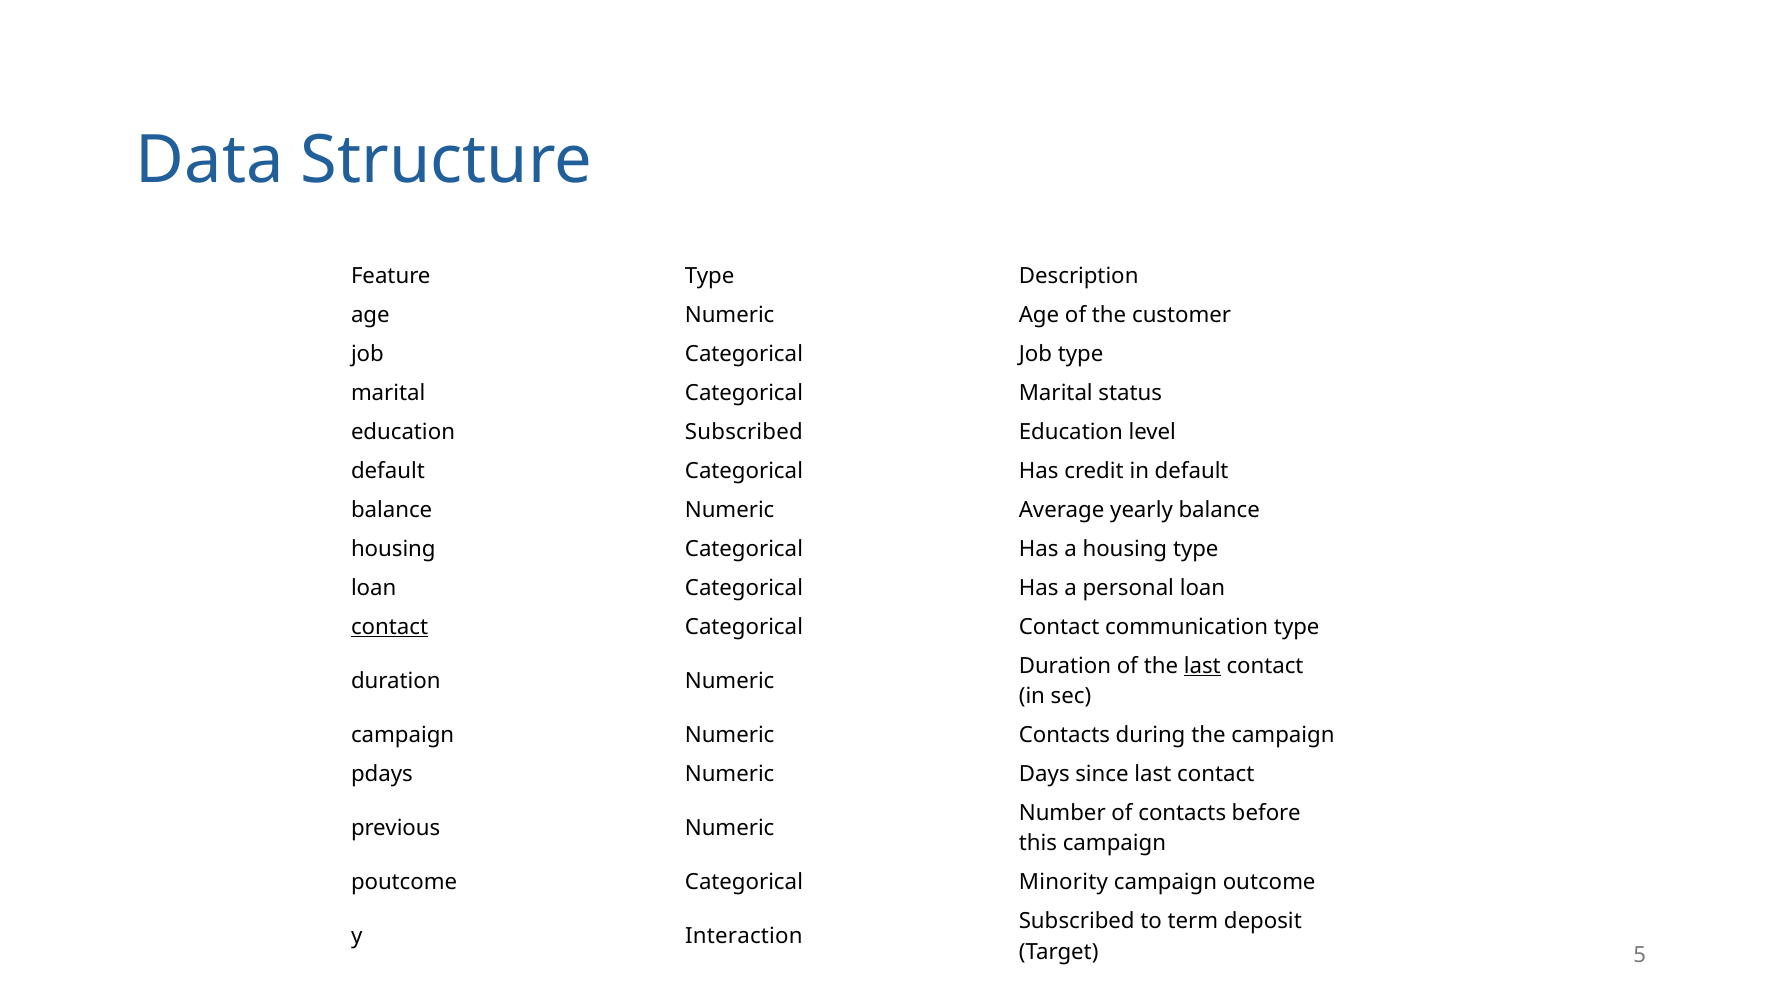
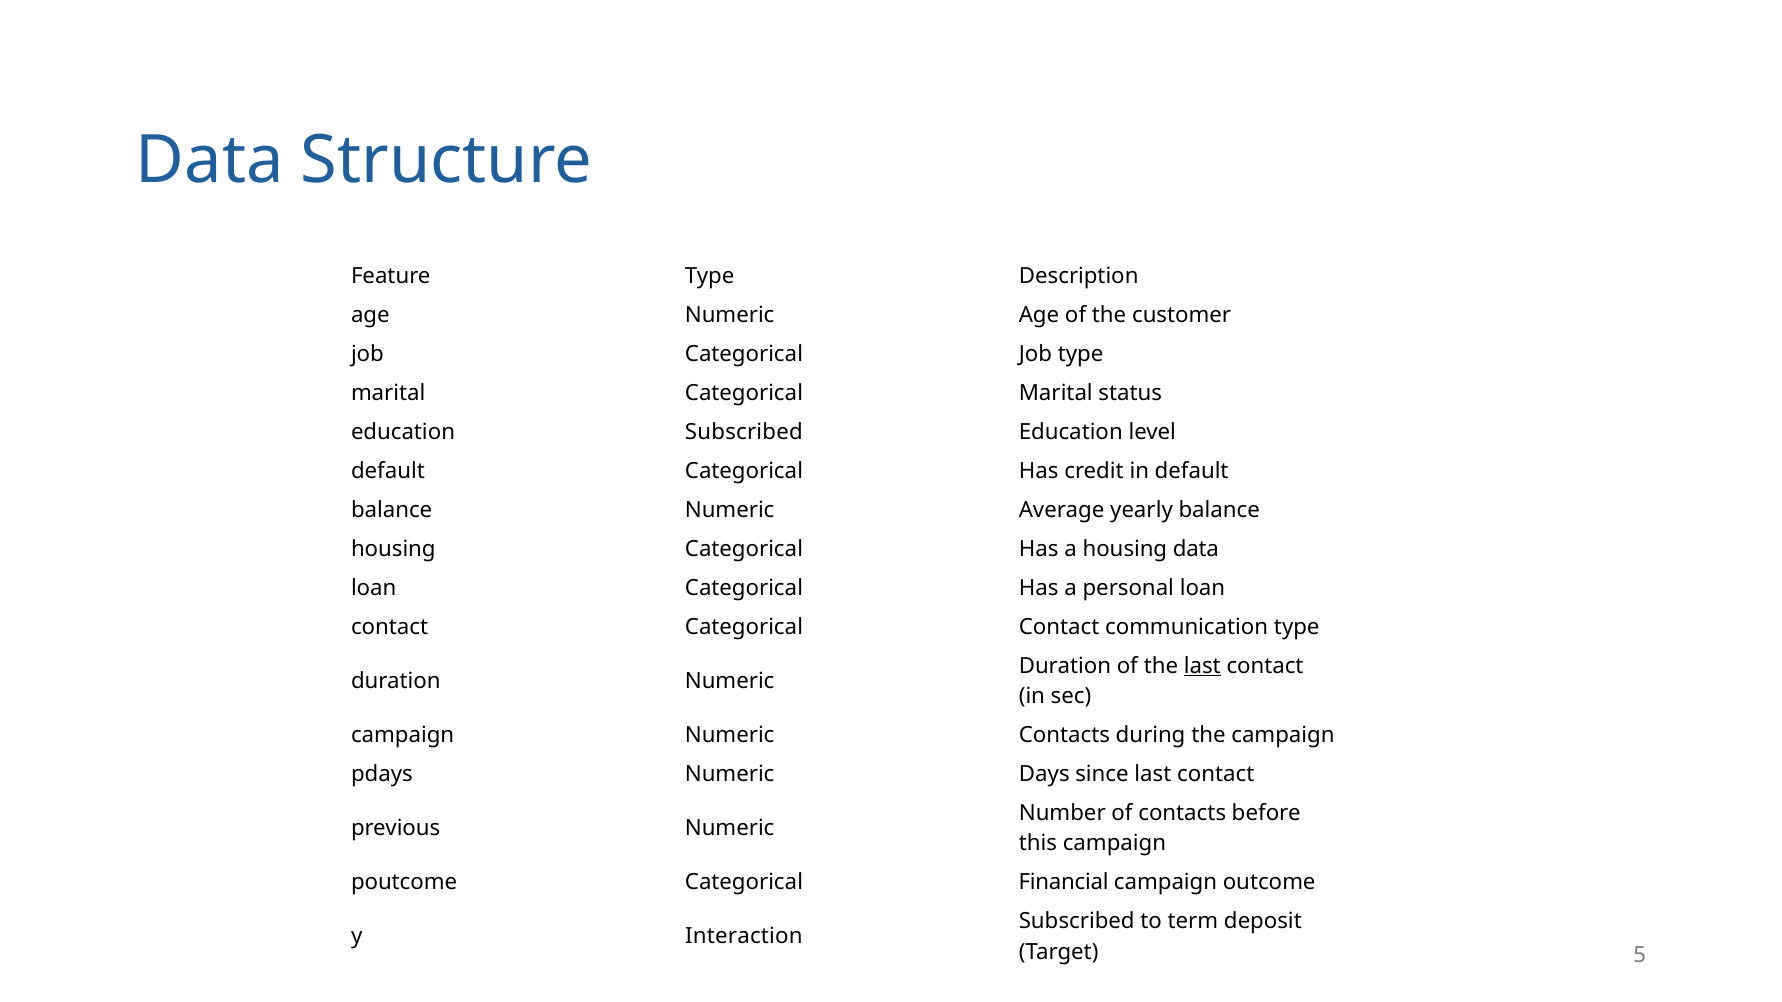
housing type: type -> data
contact at (390, 627) underline: present -> none
Minority: Minority -> Financial
